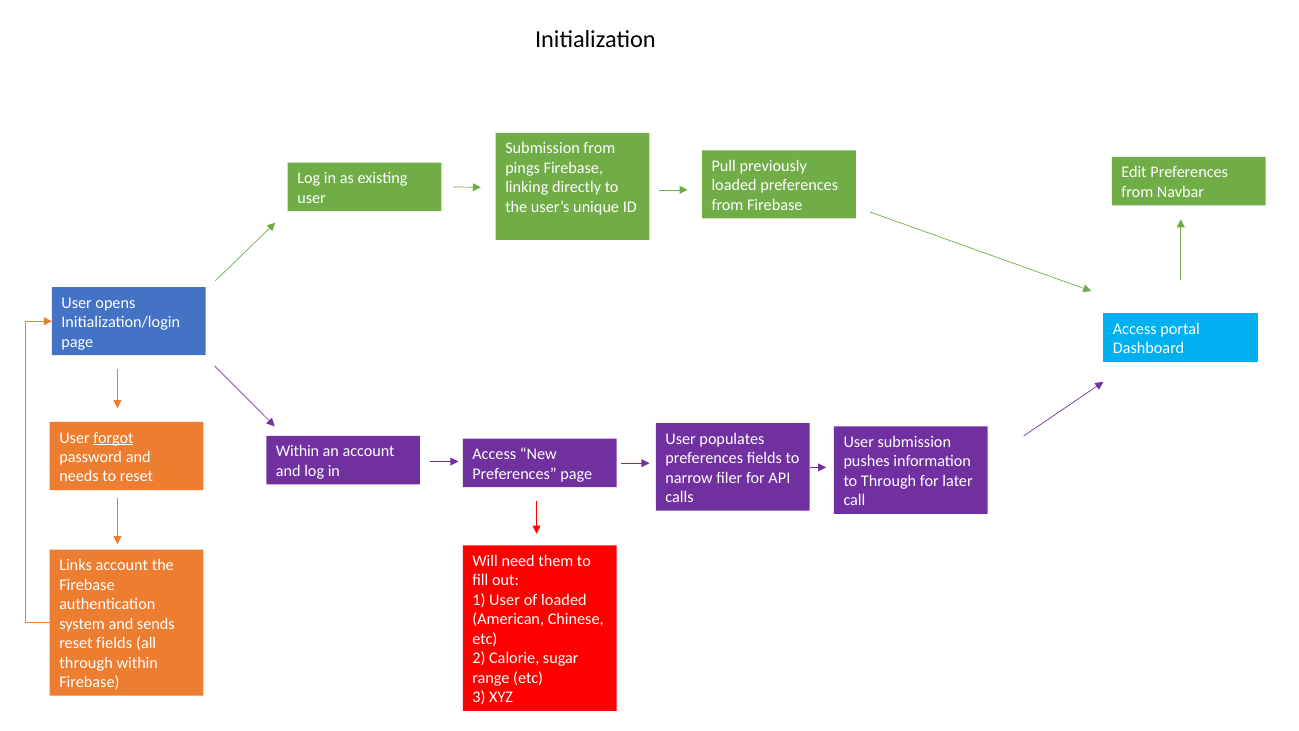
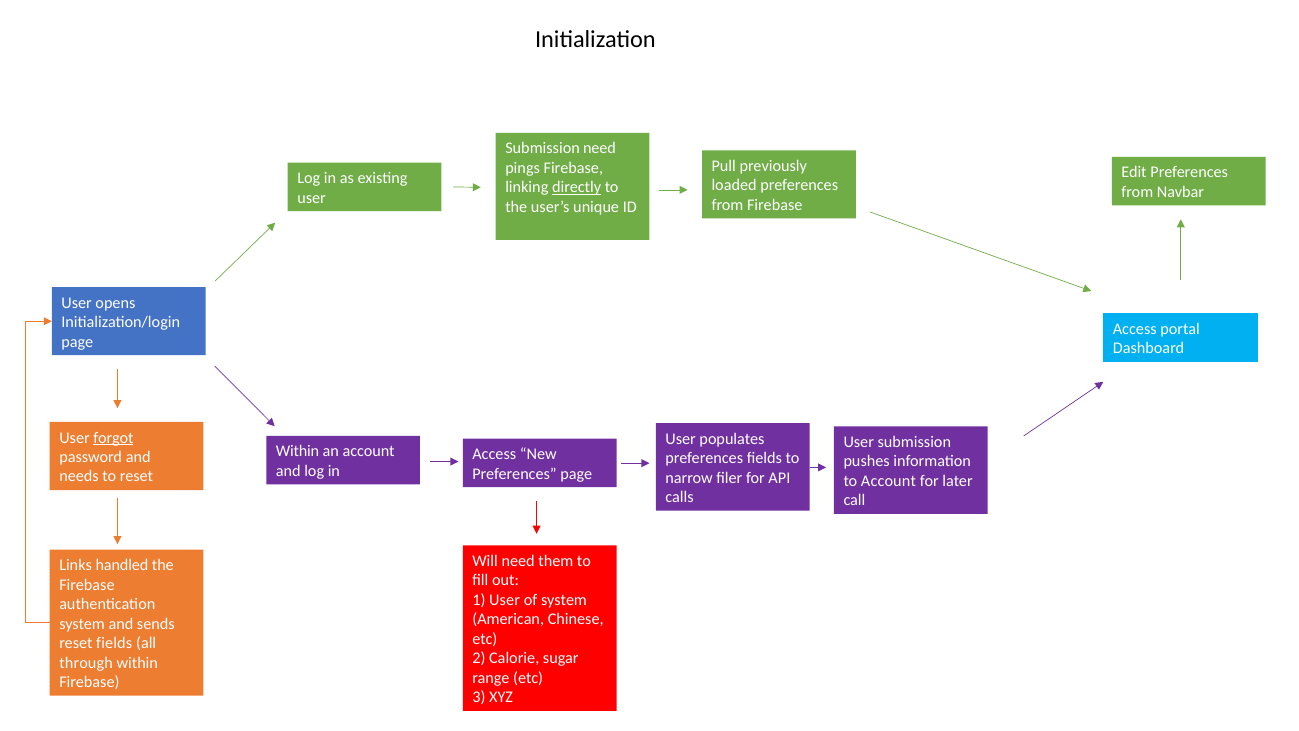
Submission from: from -> need
directly underline: none -> present
to Through: Through -> Account
Links account: account -> handled
of loaded: loaded -> system
